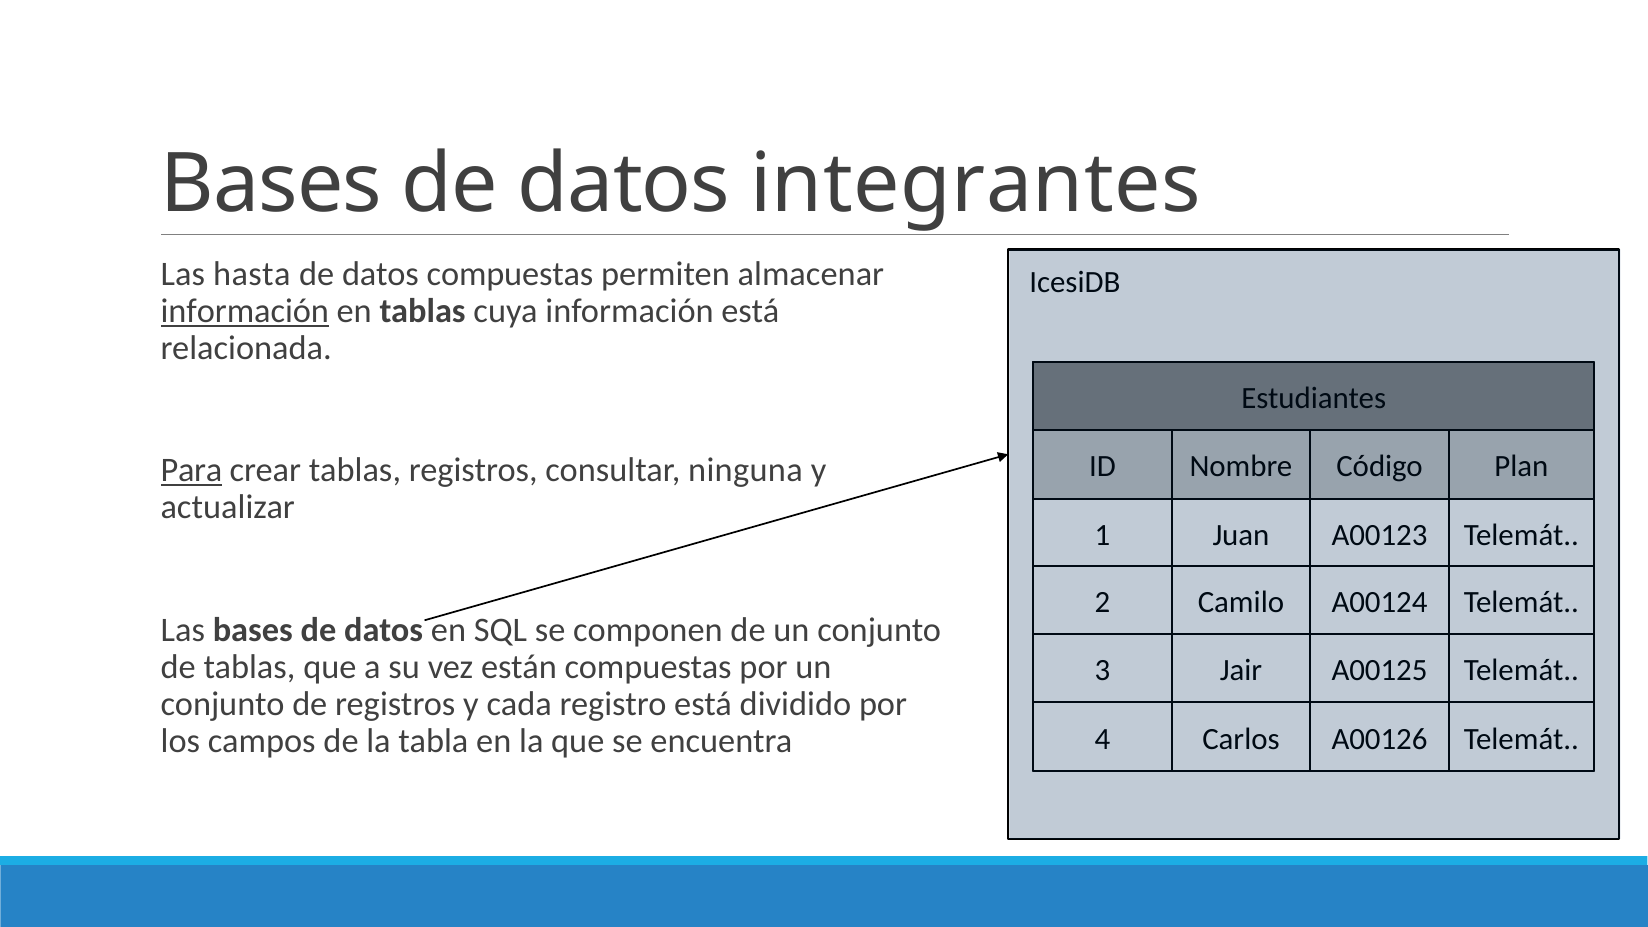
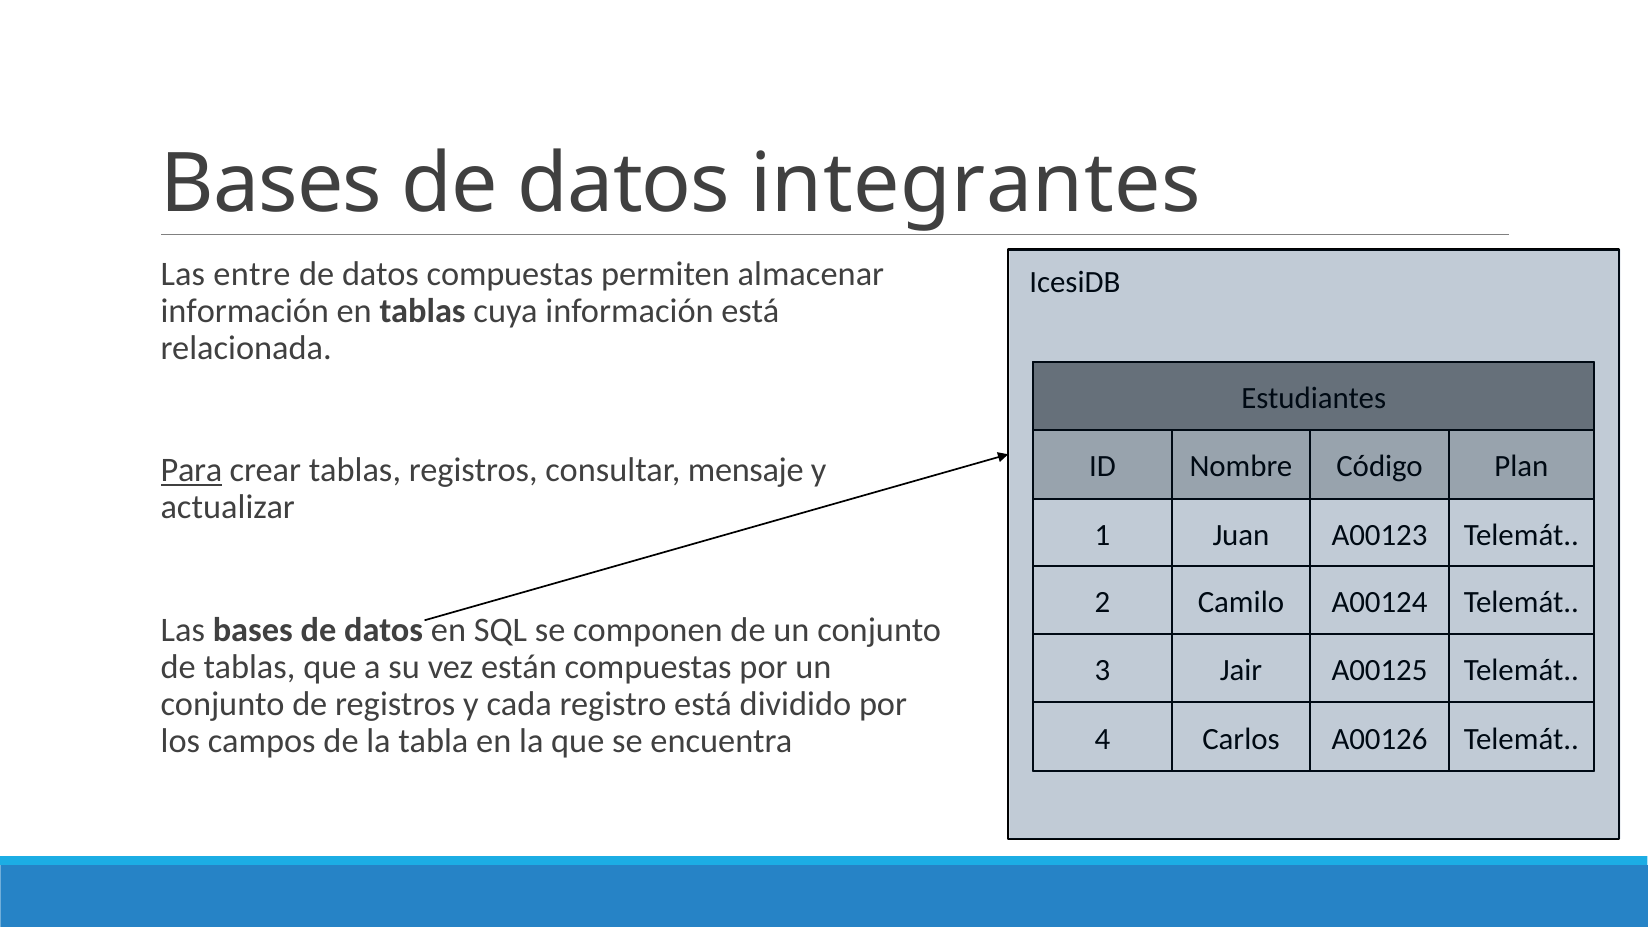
hasta: hasta -> entre
información at (245, 311) underline: present -> none
ninguna: ninguna -> mensaje
